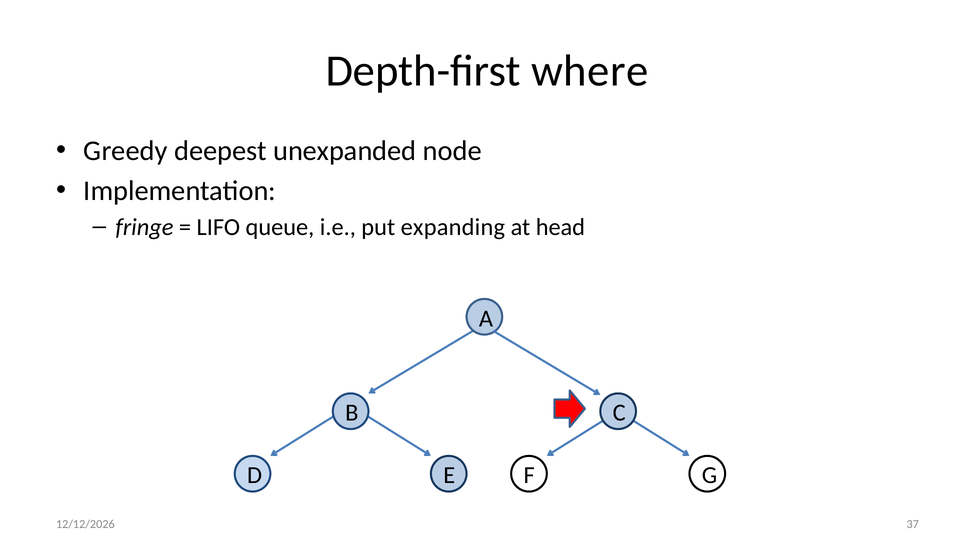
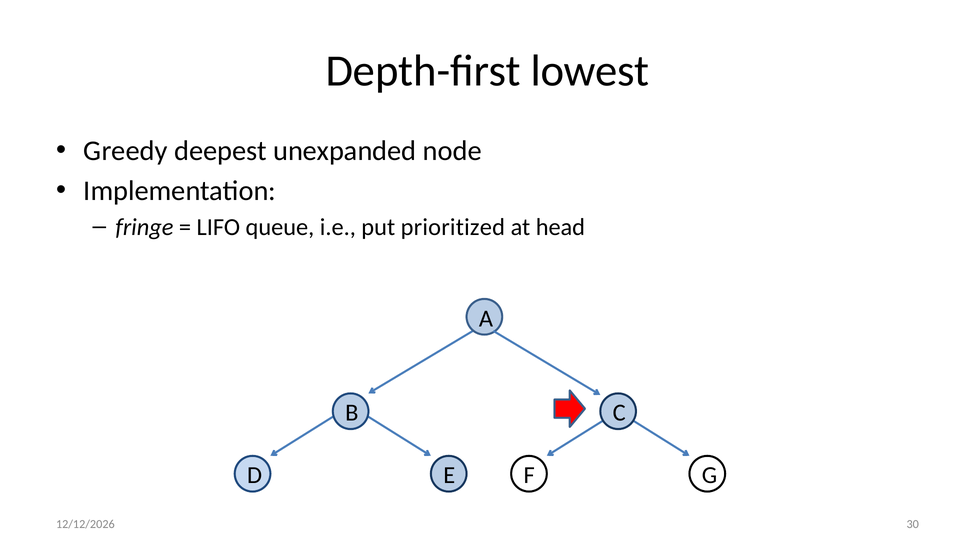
where: where -> lowest
expanding: expanding -> prioritized
37: 37 -> 30
